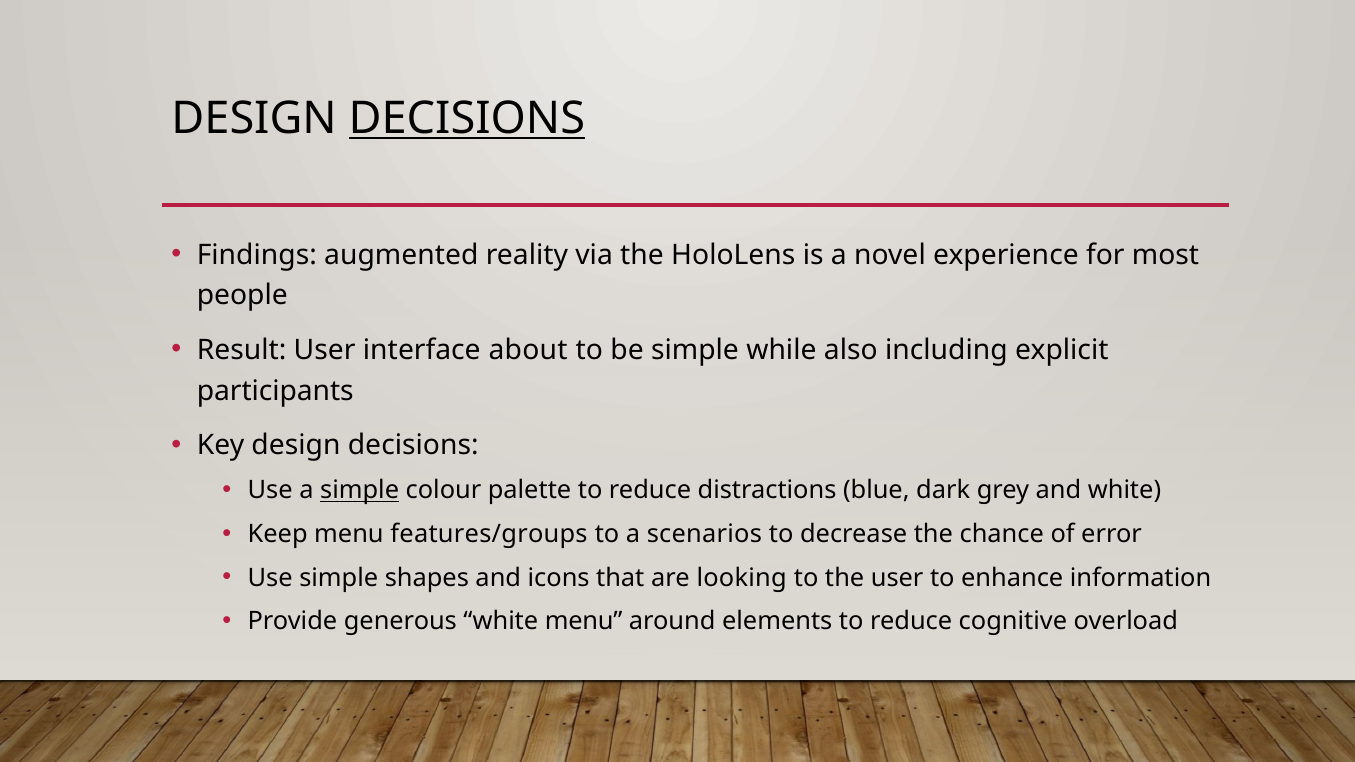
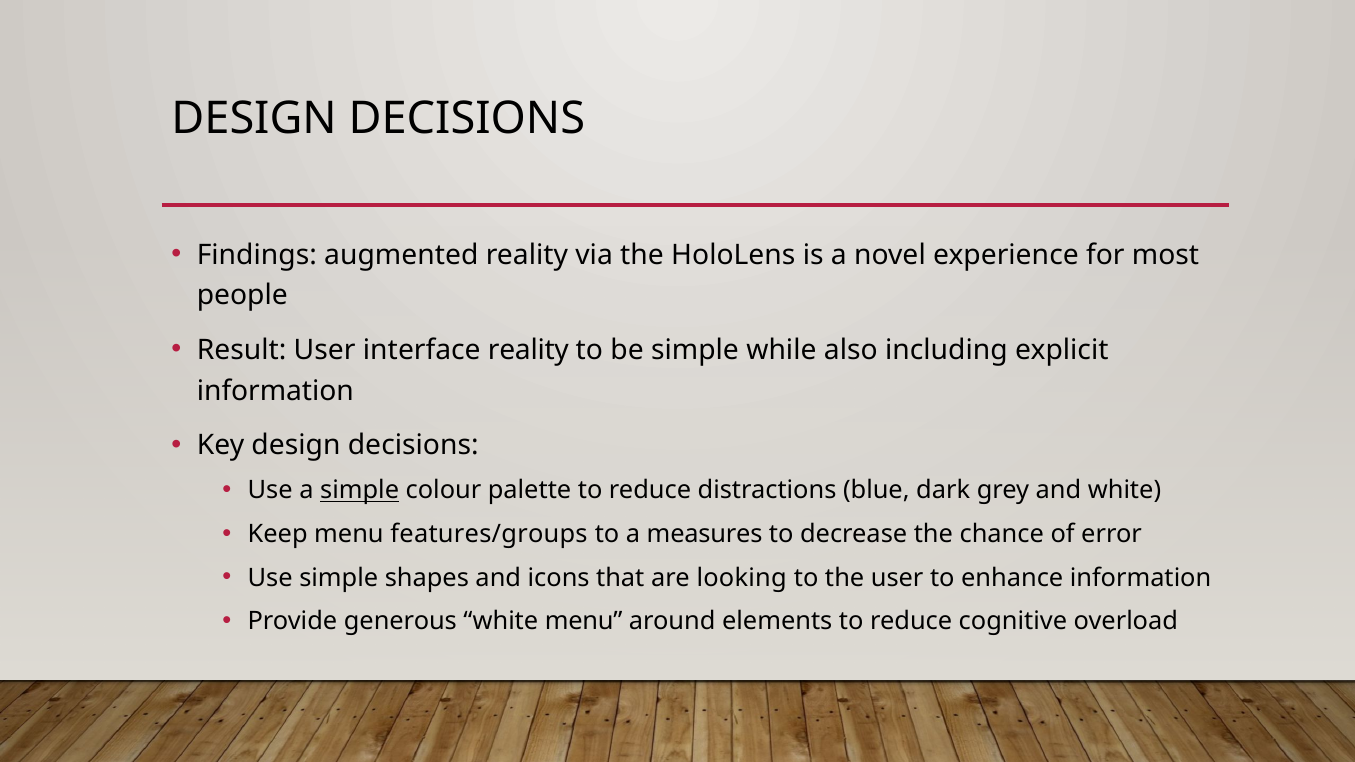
DECISIONS at (467, 119) underline: present -> none
interface about: about -> reality
participants at (275, 391): participants -> information
scenarios: scenarios -> measures
